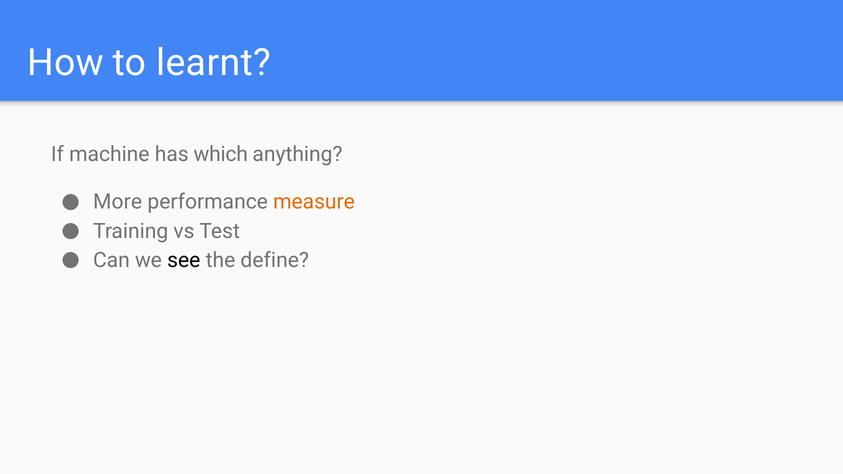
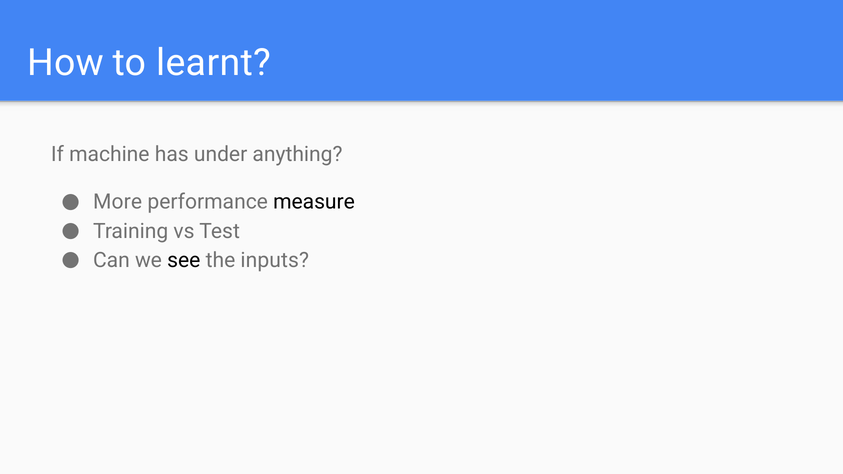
which: which -> under
measure colour: orange -> black
define: define -> inputs
